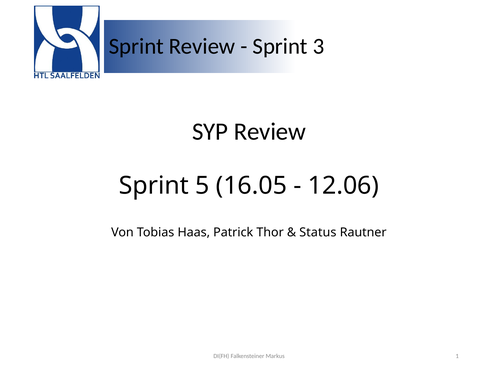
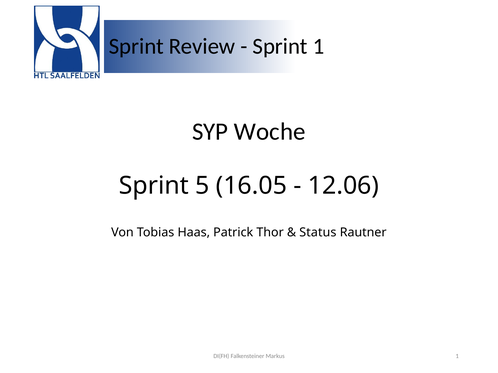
3 at (318, 46): 3 -> 1
SYP Review: Review -> Woche
